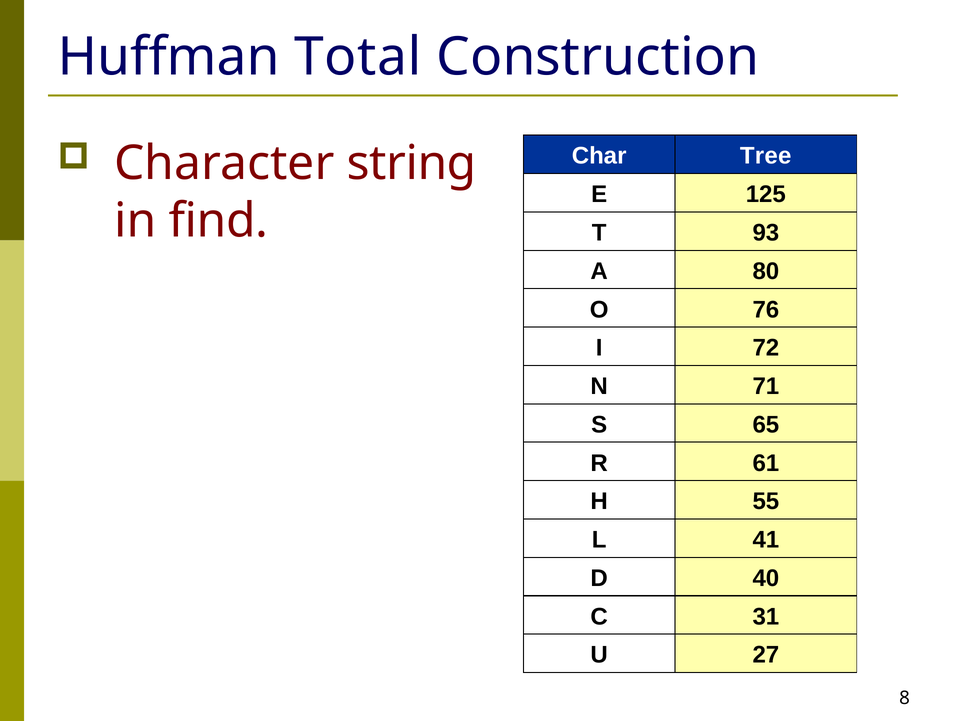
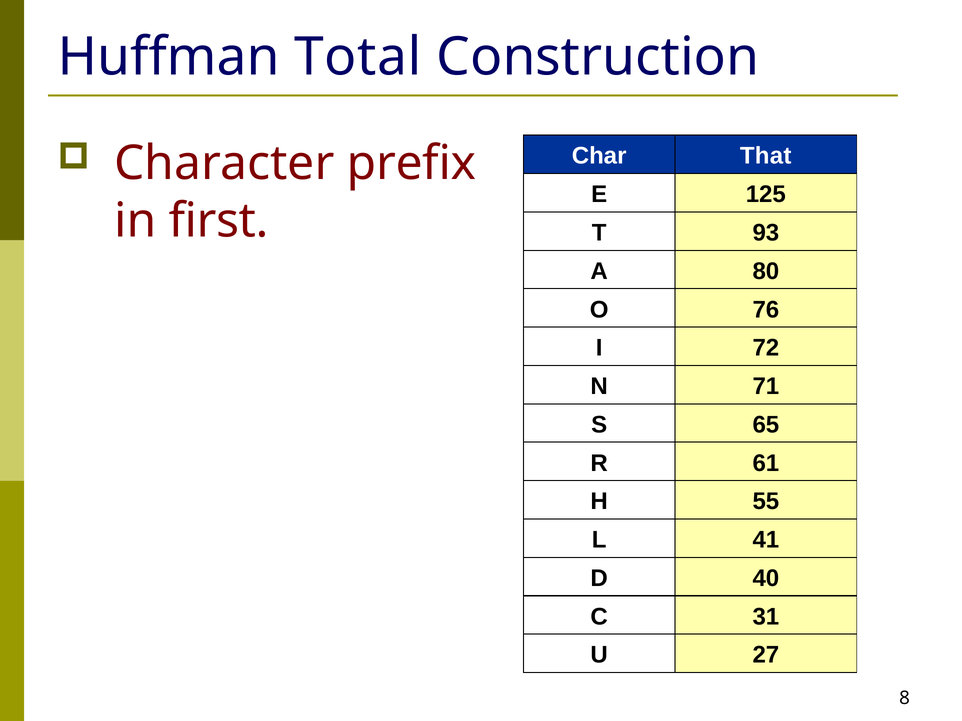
string: string -> prefix
Tree: Tree -> That
find: find -> first
